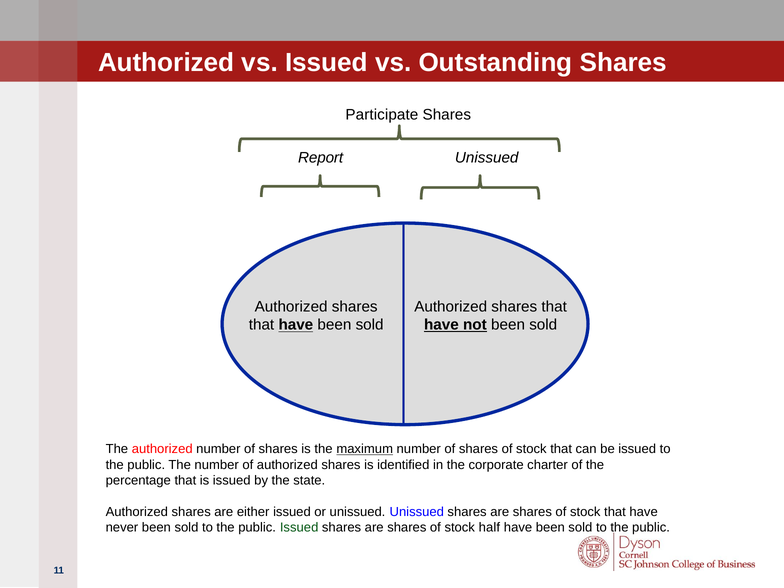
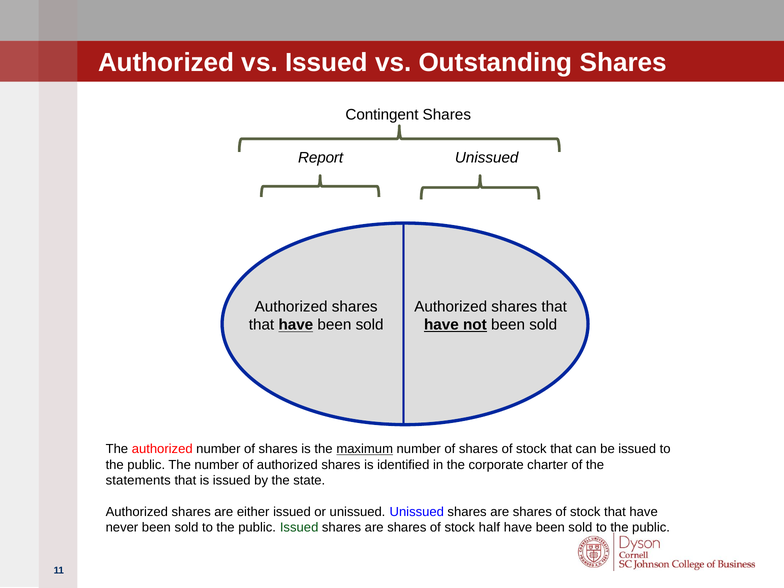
Participate: Participate -> Contingent
percentage: percentage -> statements
